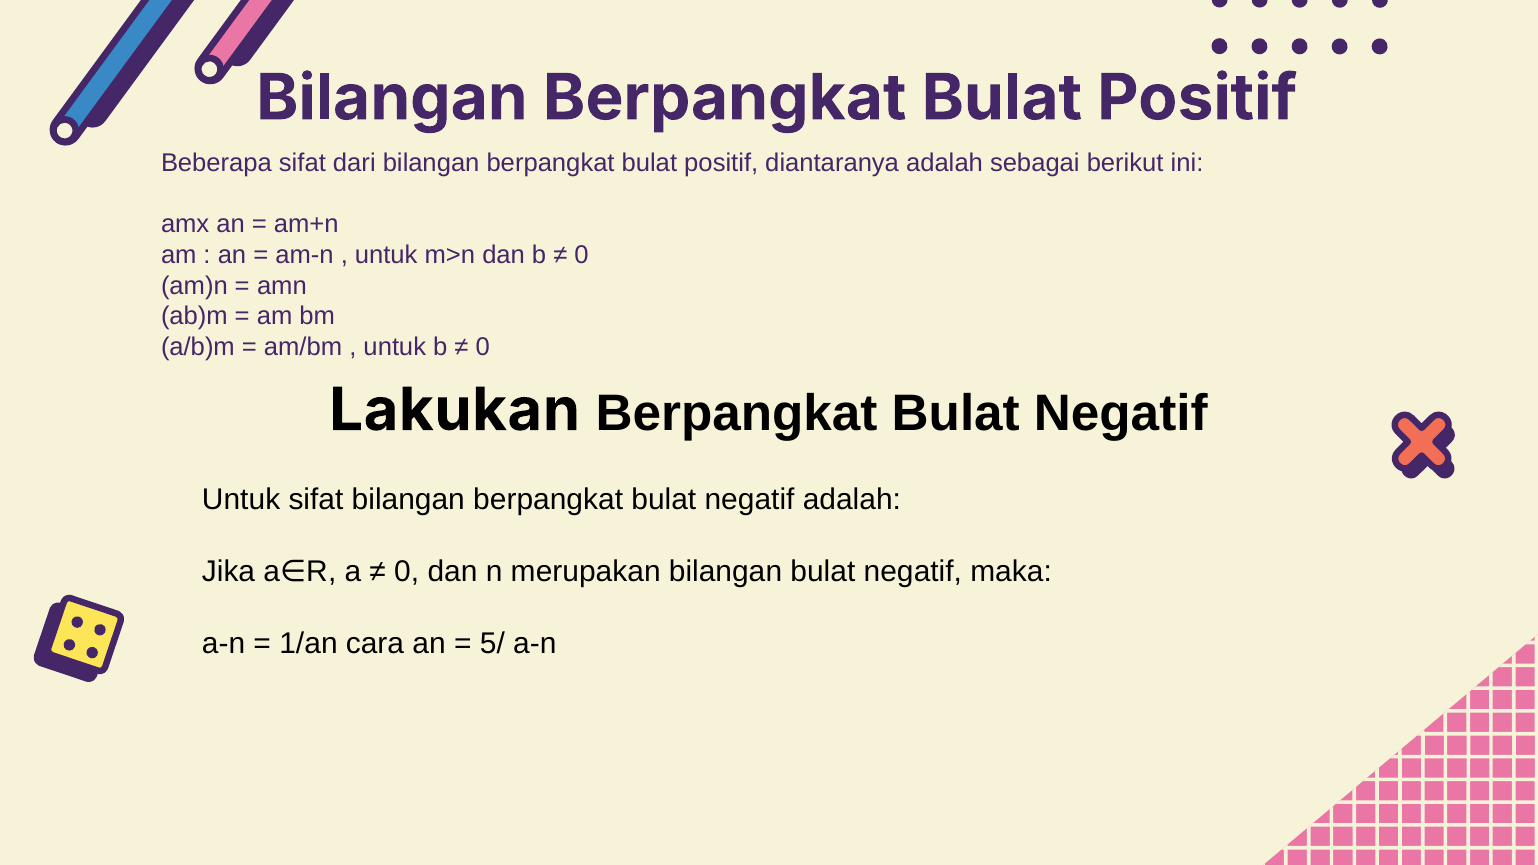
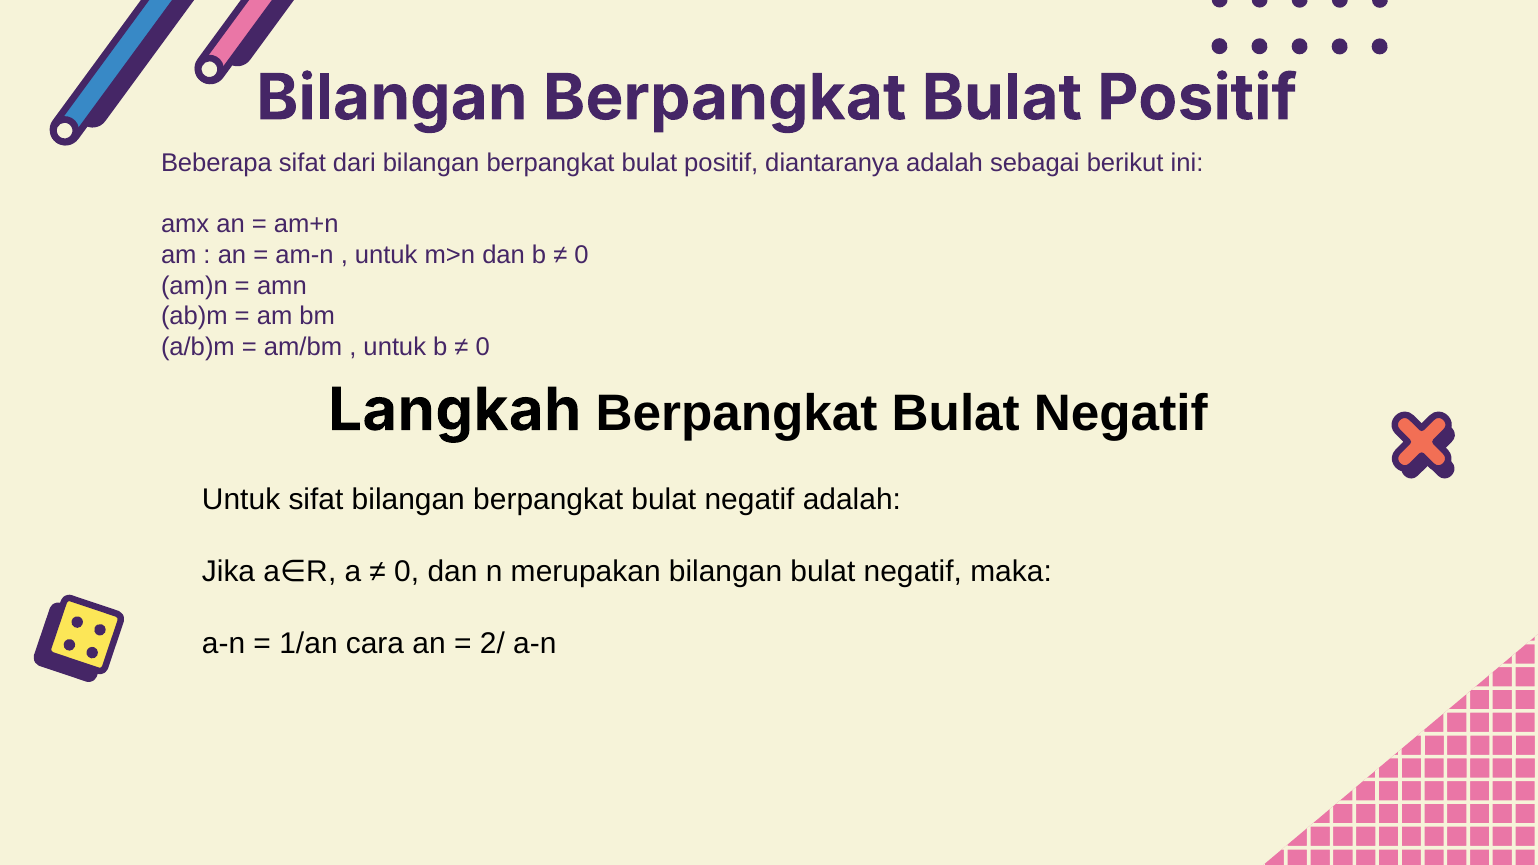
Lakukan: Lakukan -> Langkah
5/: 5/ -> 2/
